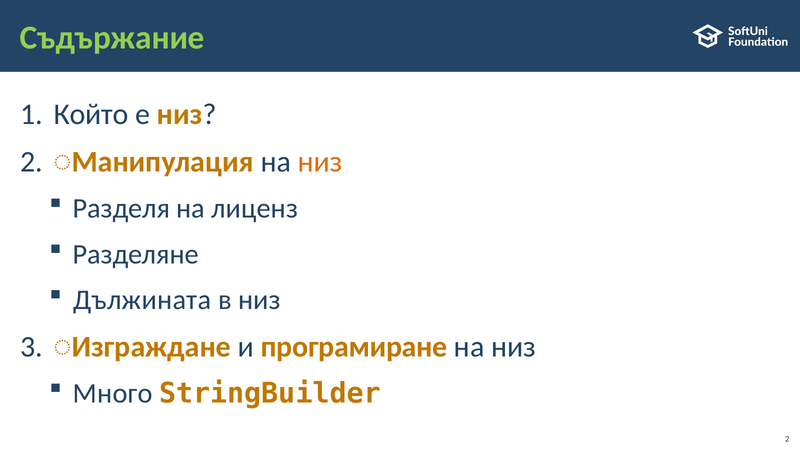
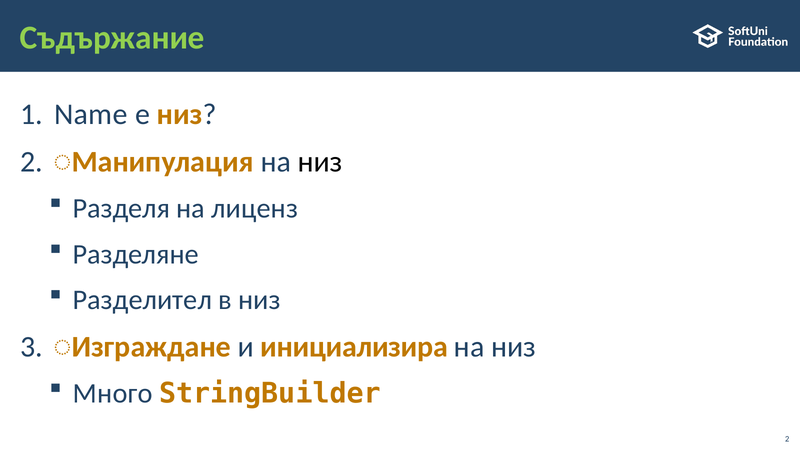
Който: Който -> Name
низ at (320, 162) colour: orange -> black
Дължината: Дължината -> Разделител
програмиране: програмиране -> инициализира
